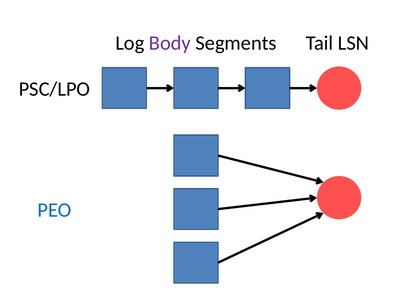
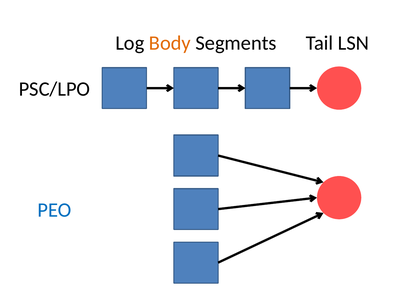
Body colour: purple -> orange
